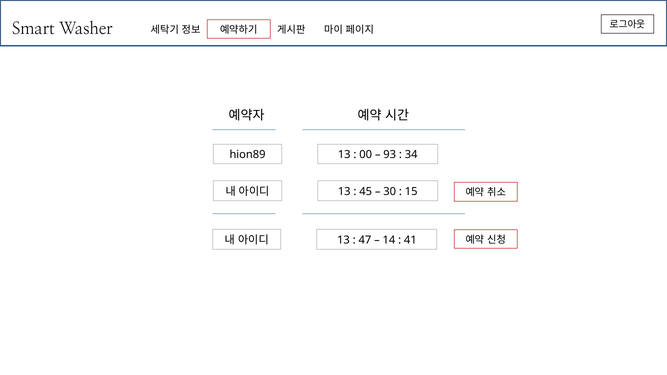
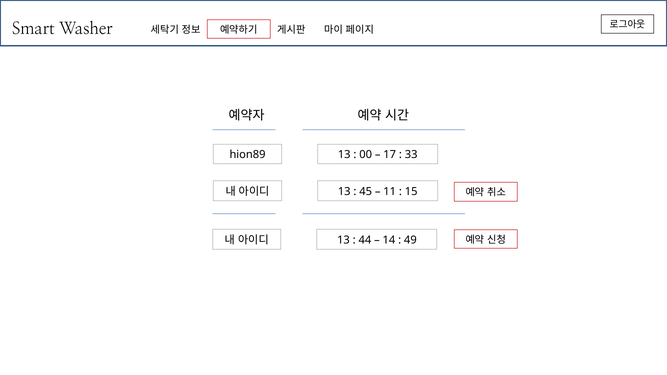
93: 93 -> 17
34: 34 -> 33
30: 30 -> 11
47: 47 -> 44
41: 41 -> 49
